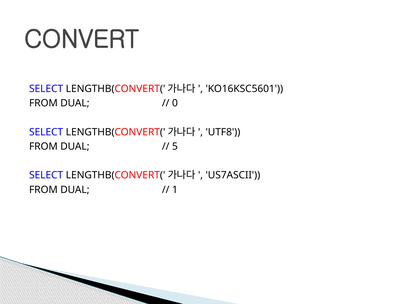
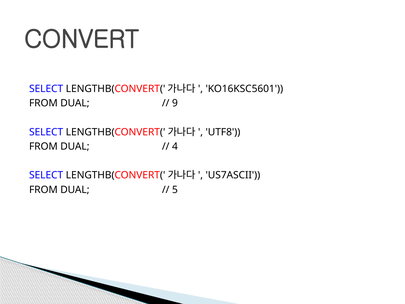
0: 0 -> 9
5: 5 -> 4
1: 1 -> 5
